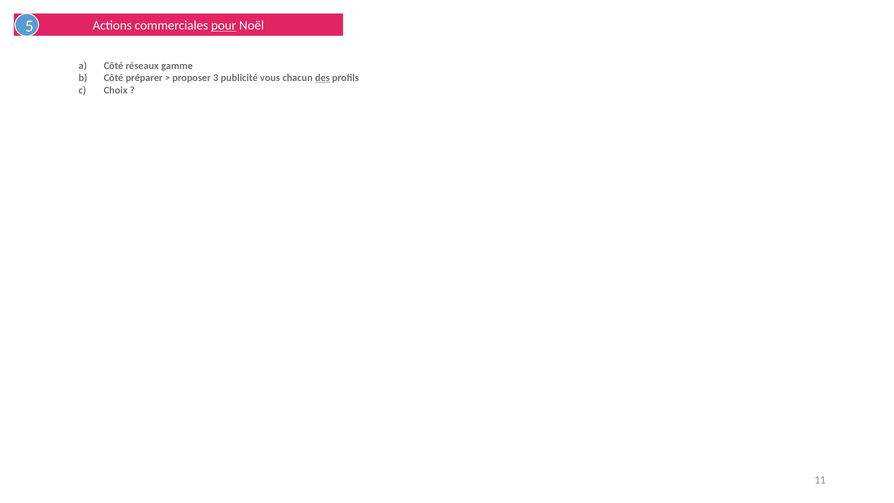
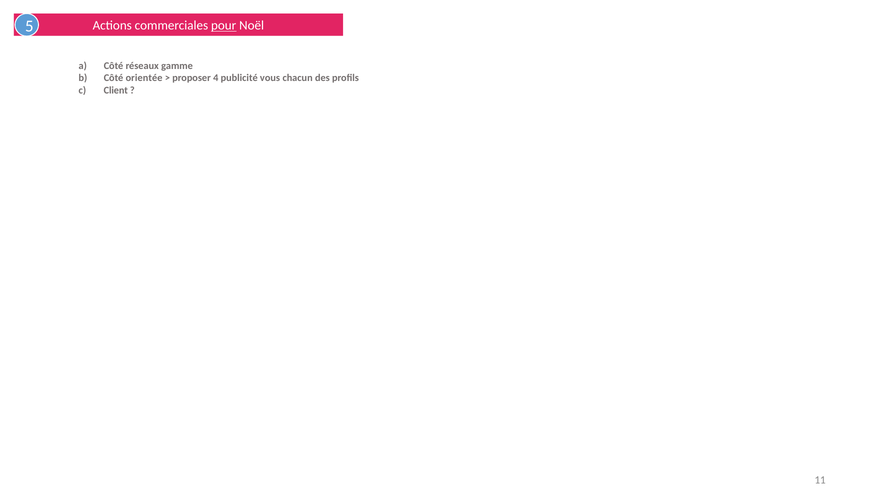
préparer: préparer -> orientée
3: 3 -> 4
des underline: present -> none
Choix: Choix -> Client
